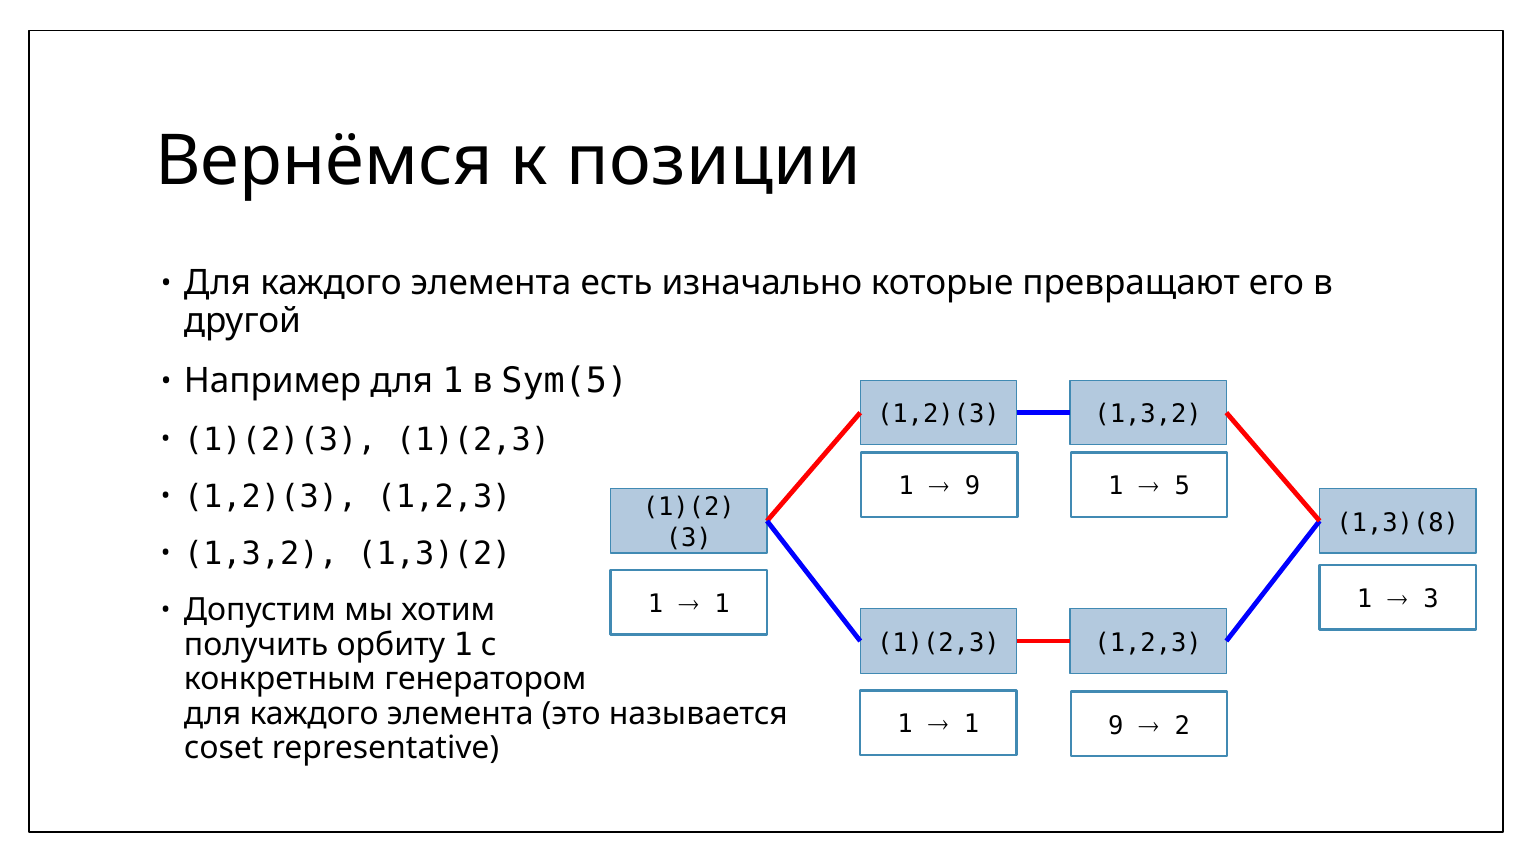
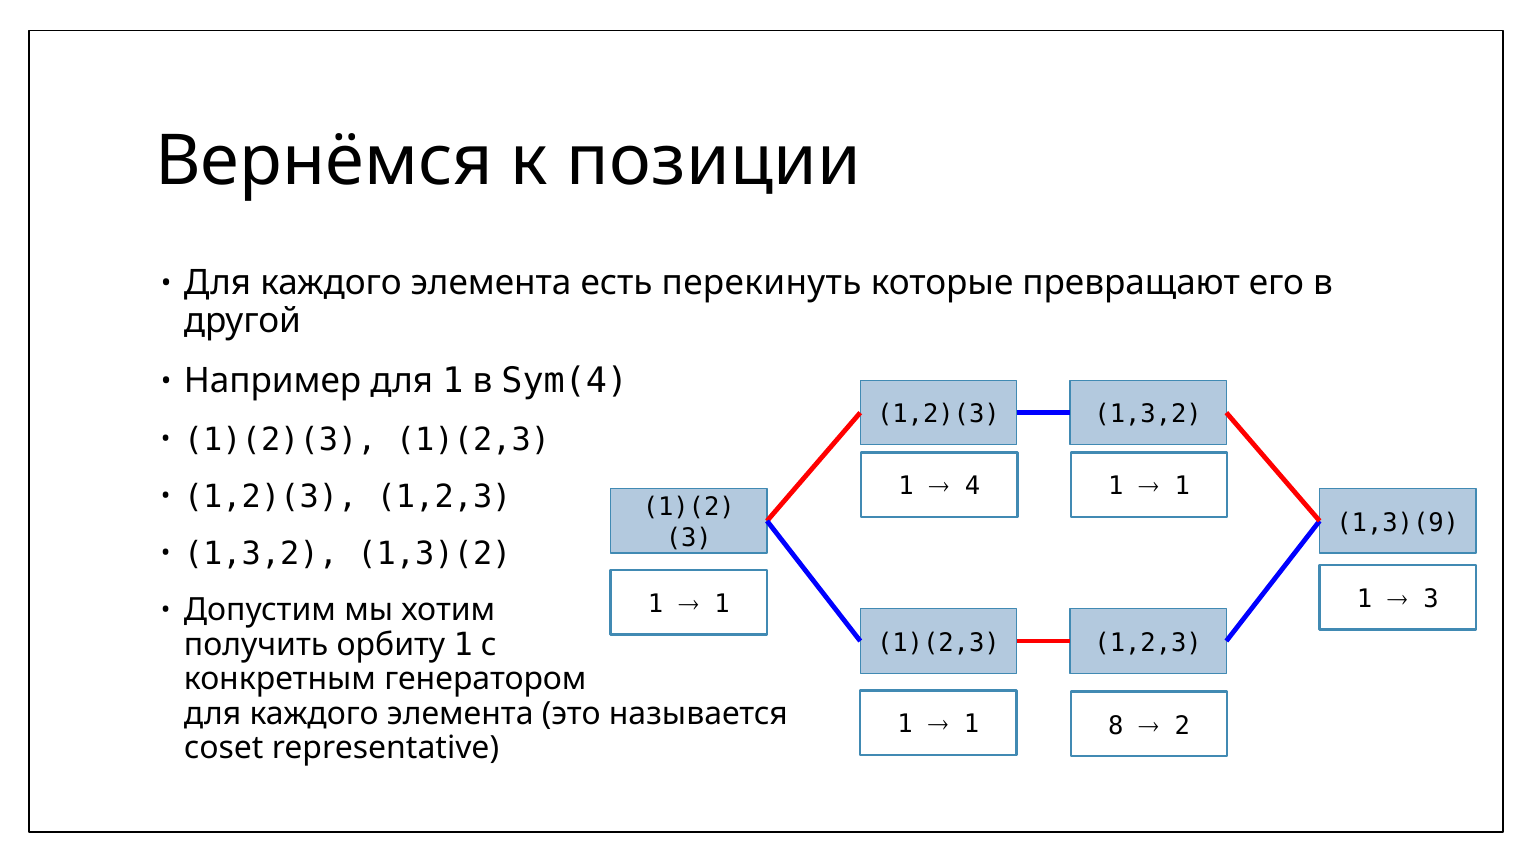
изначально: изначально -> перекинуть
Sym(5: Sym(5 -> Sym(4
9 at (972, 487): 9 -> 4
5 at (1182, 487): 5 -> 1
1,3)(8: 1,3)(8 -> 1,3)(9
1 9: 9 -> 8
